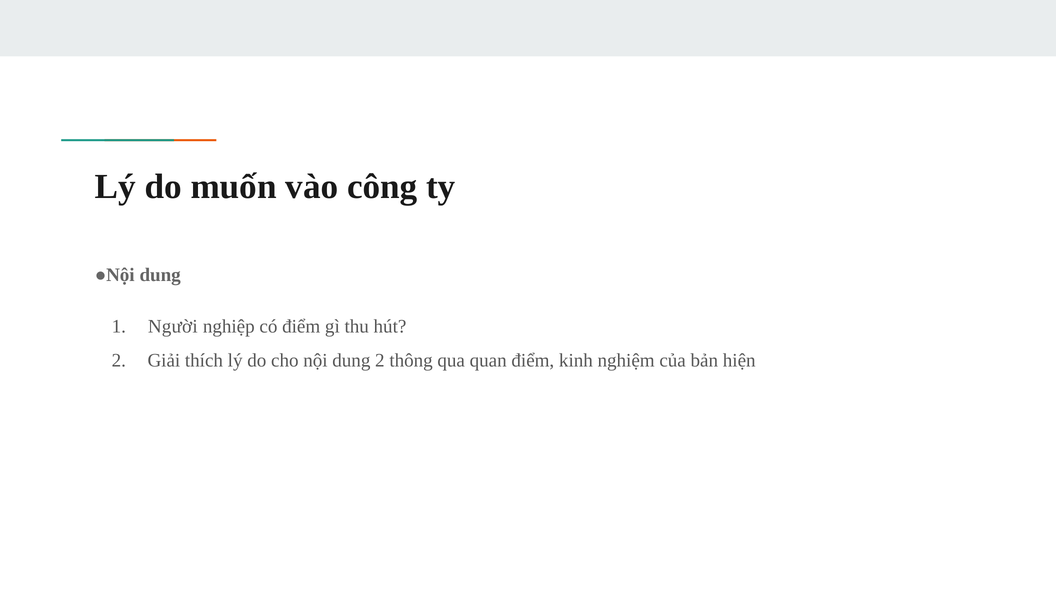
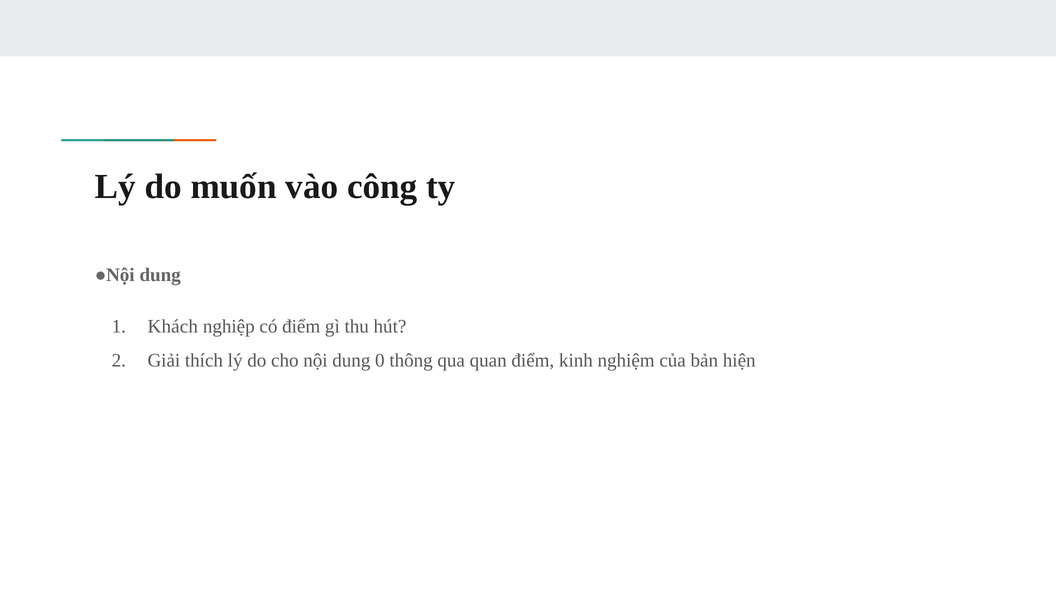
Người: Người -> Khách
dung 2: 2 -> 0
